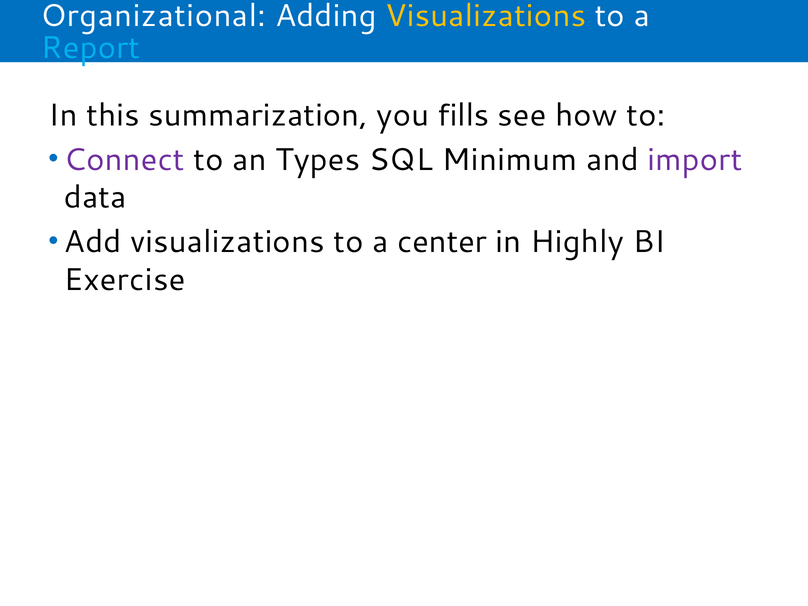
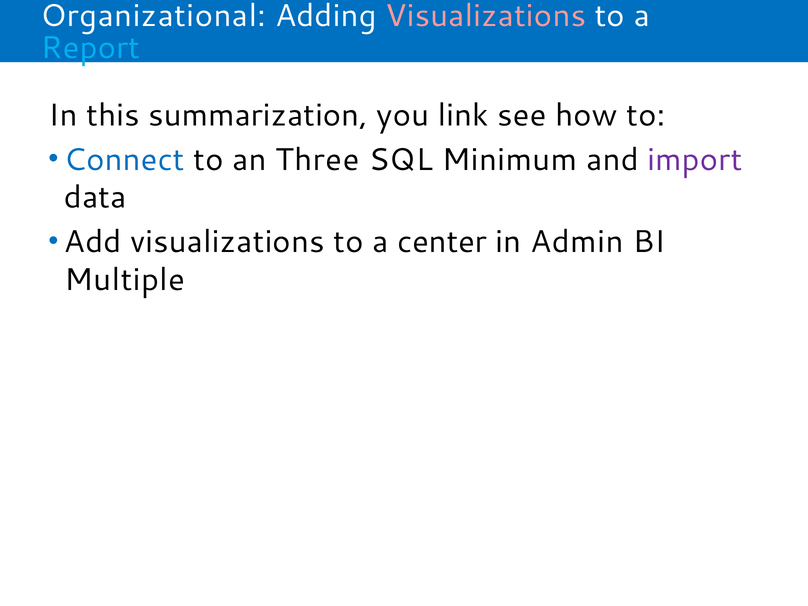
Visualizations at (486, 16) colour: yellow -> pink
fills: fills -> link
Connect colour: purple -> blue
Types: Types -> Three
Highly: Highly -> Admin
Exercise: Exercise -> Multiple
